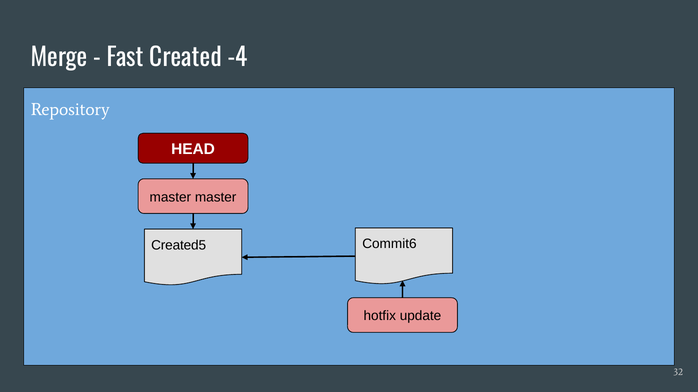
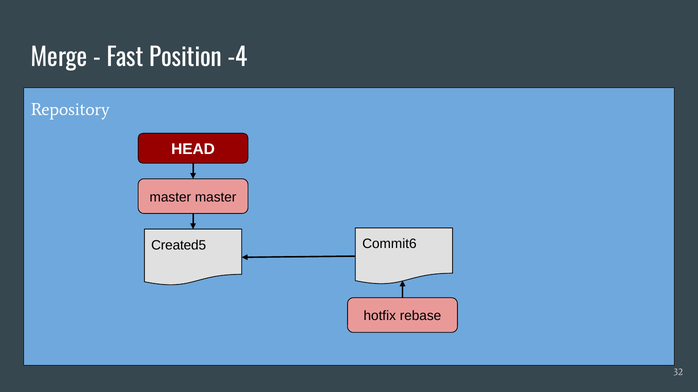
Created: Created -> Position
update: update -> rebase
